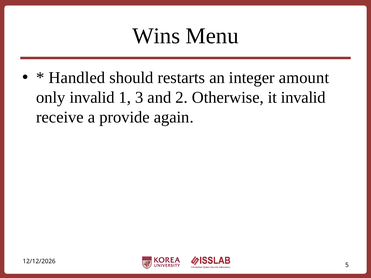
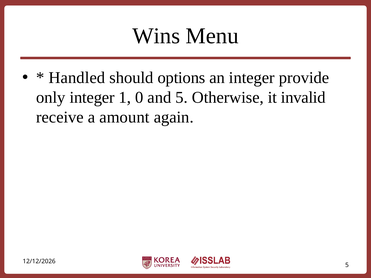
restarts: restarts -> options
amount: amount -> provide
only invalid: invalid -> integer
3: 3 -> 0
and 2: 2 -> 5
provide: provide -> amount
